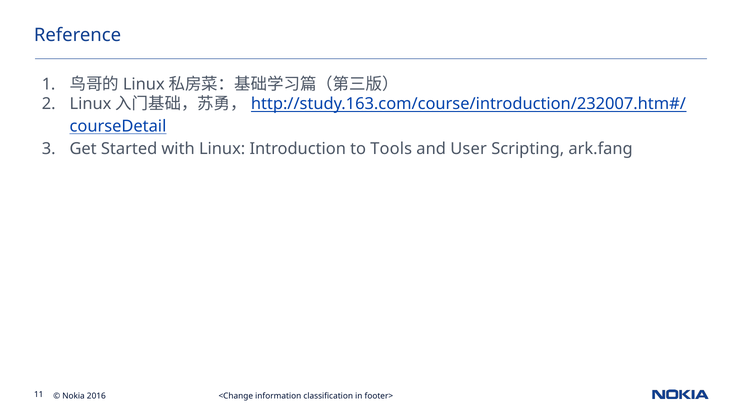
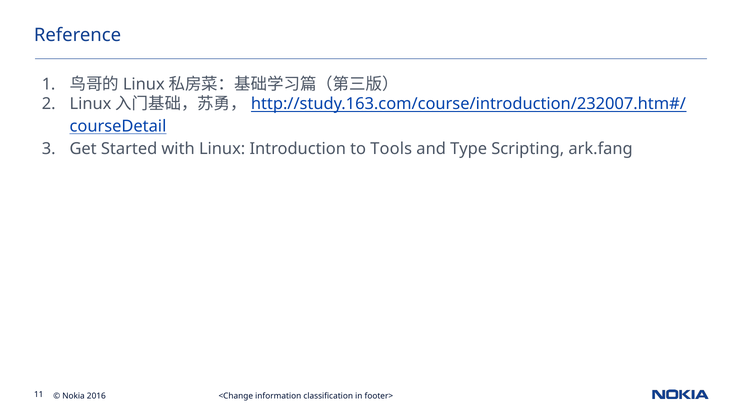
User: User -> Type
